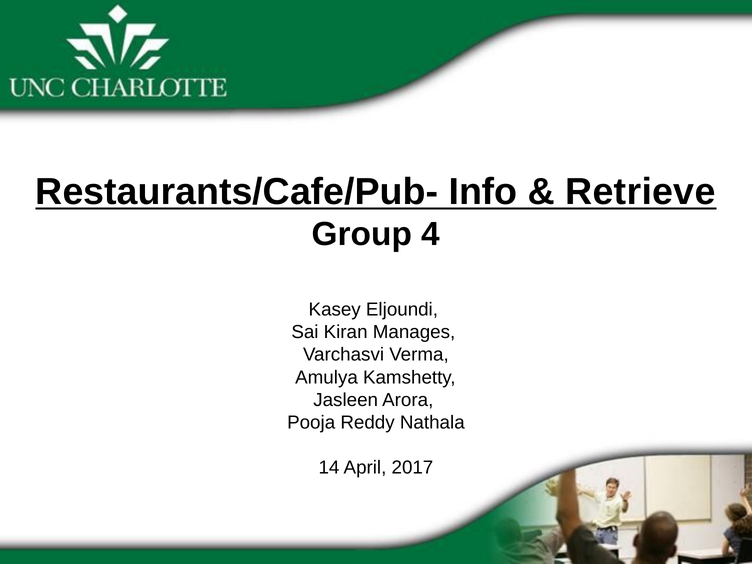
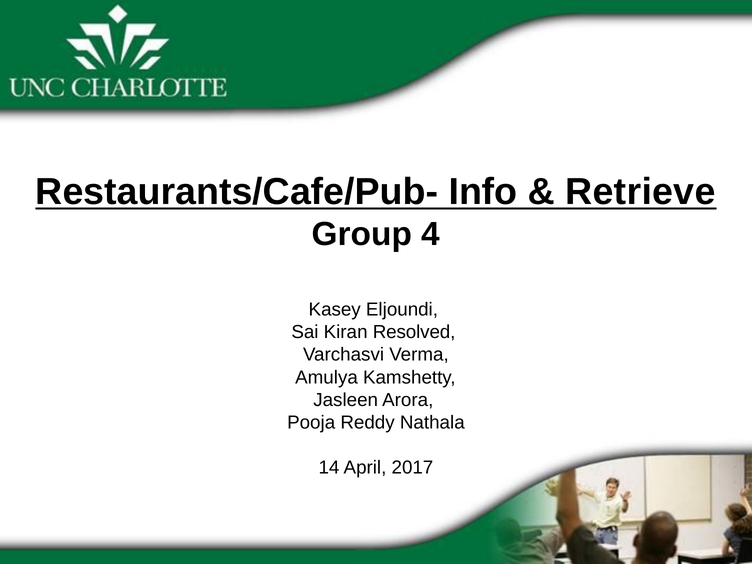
Manages: Manages -> Resolved
